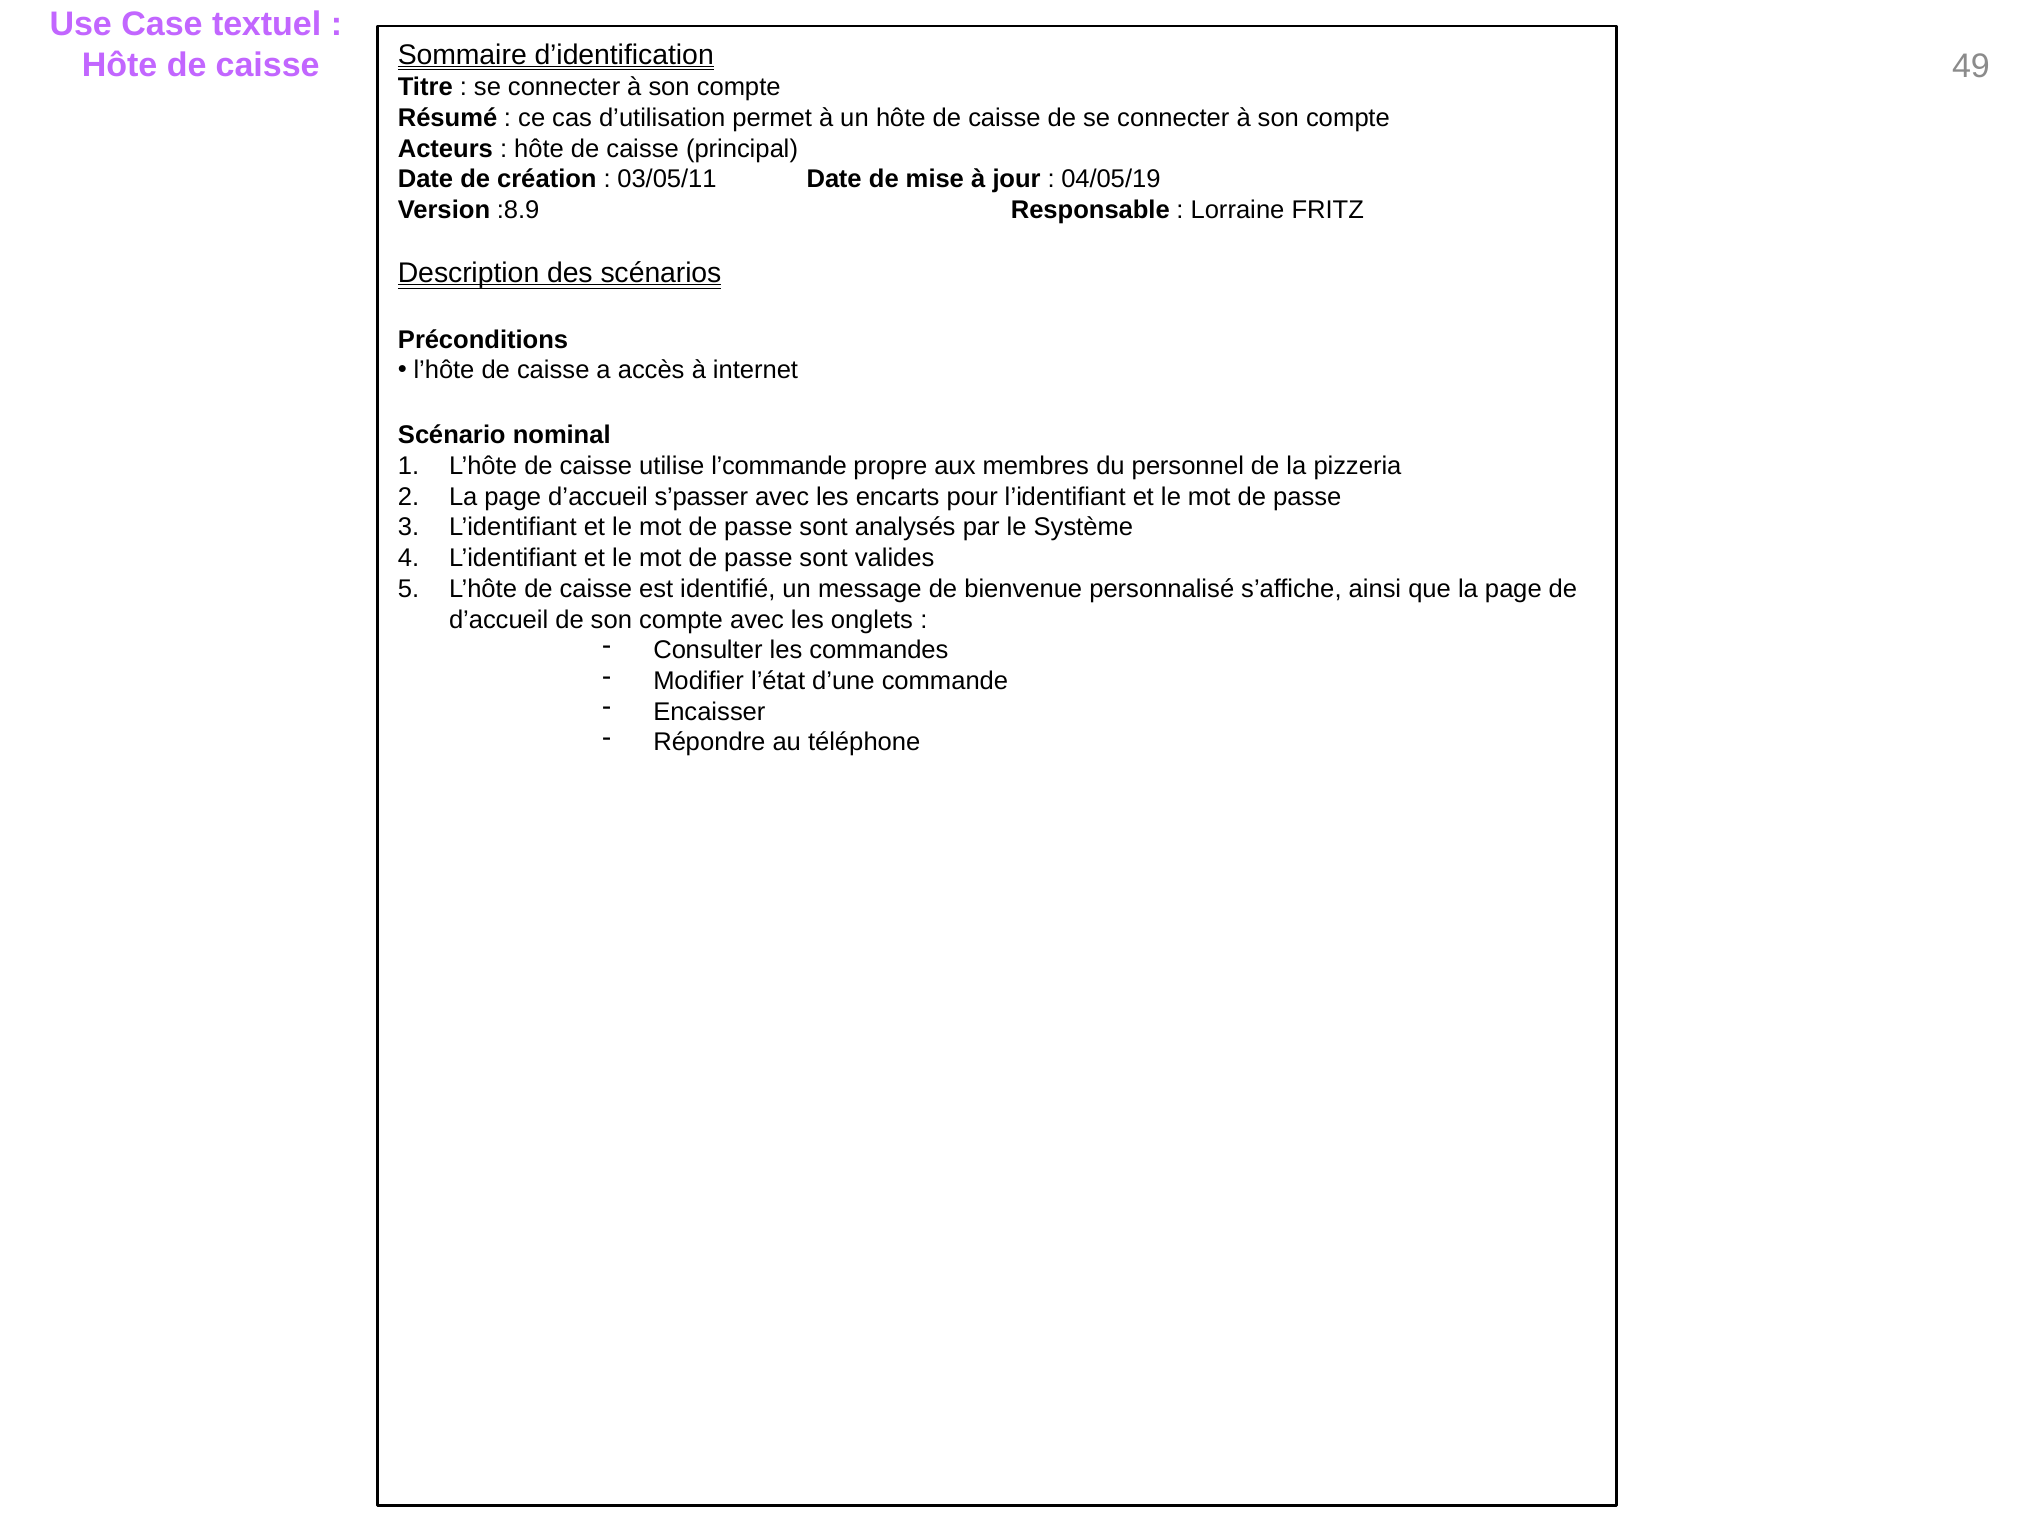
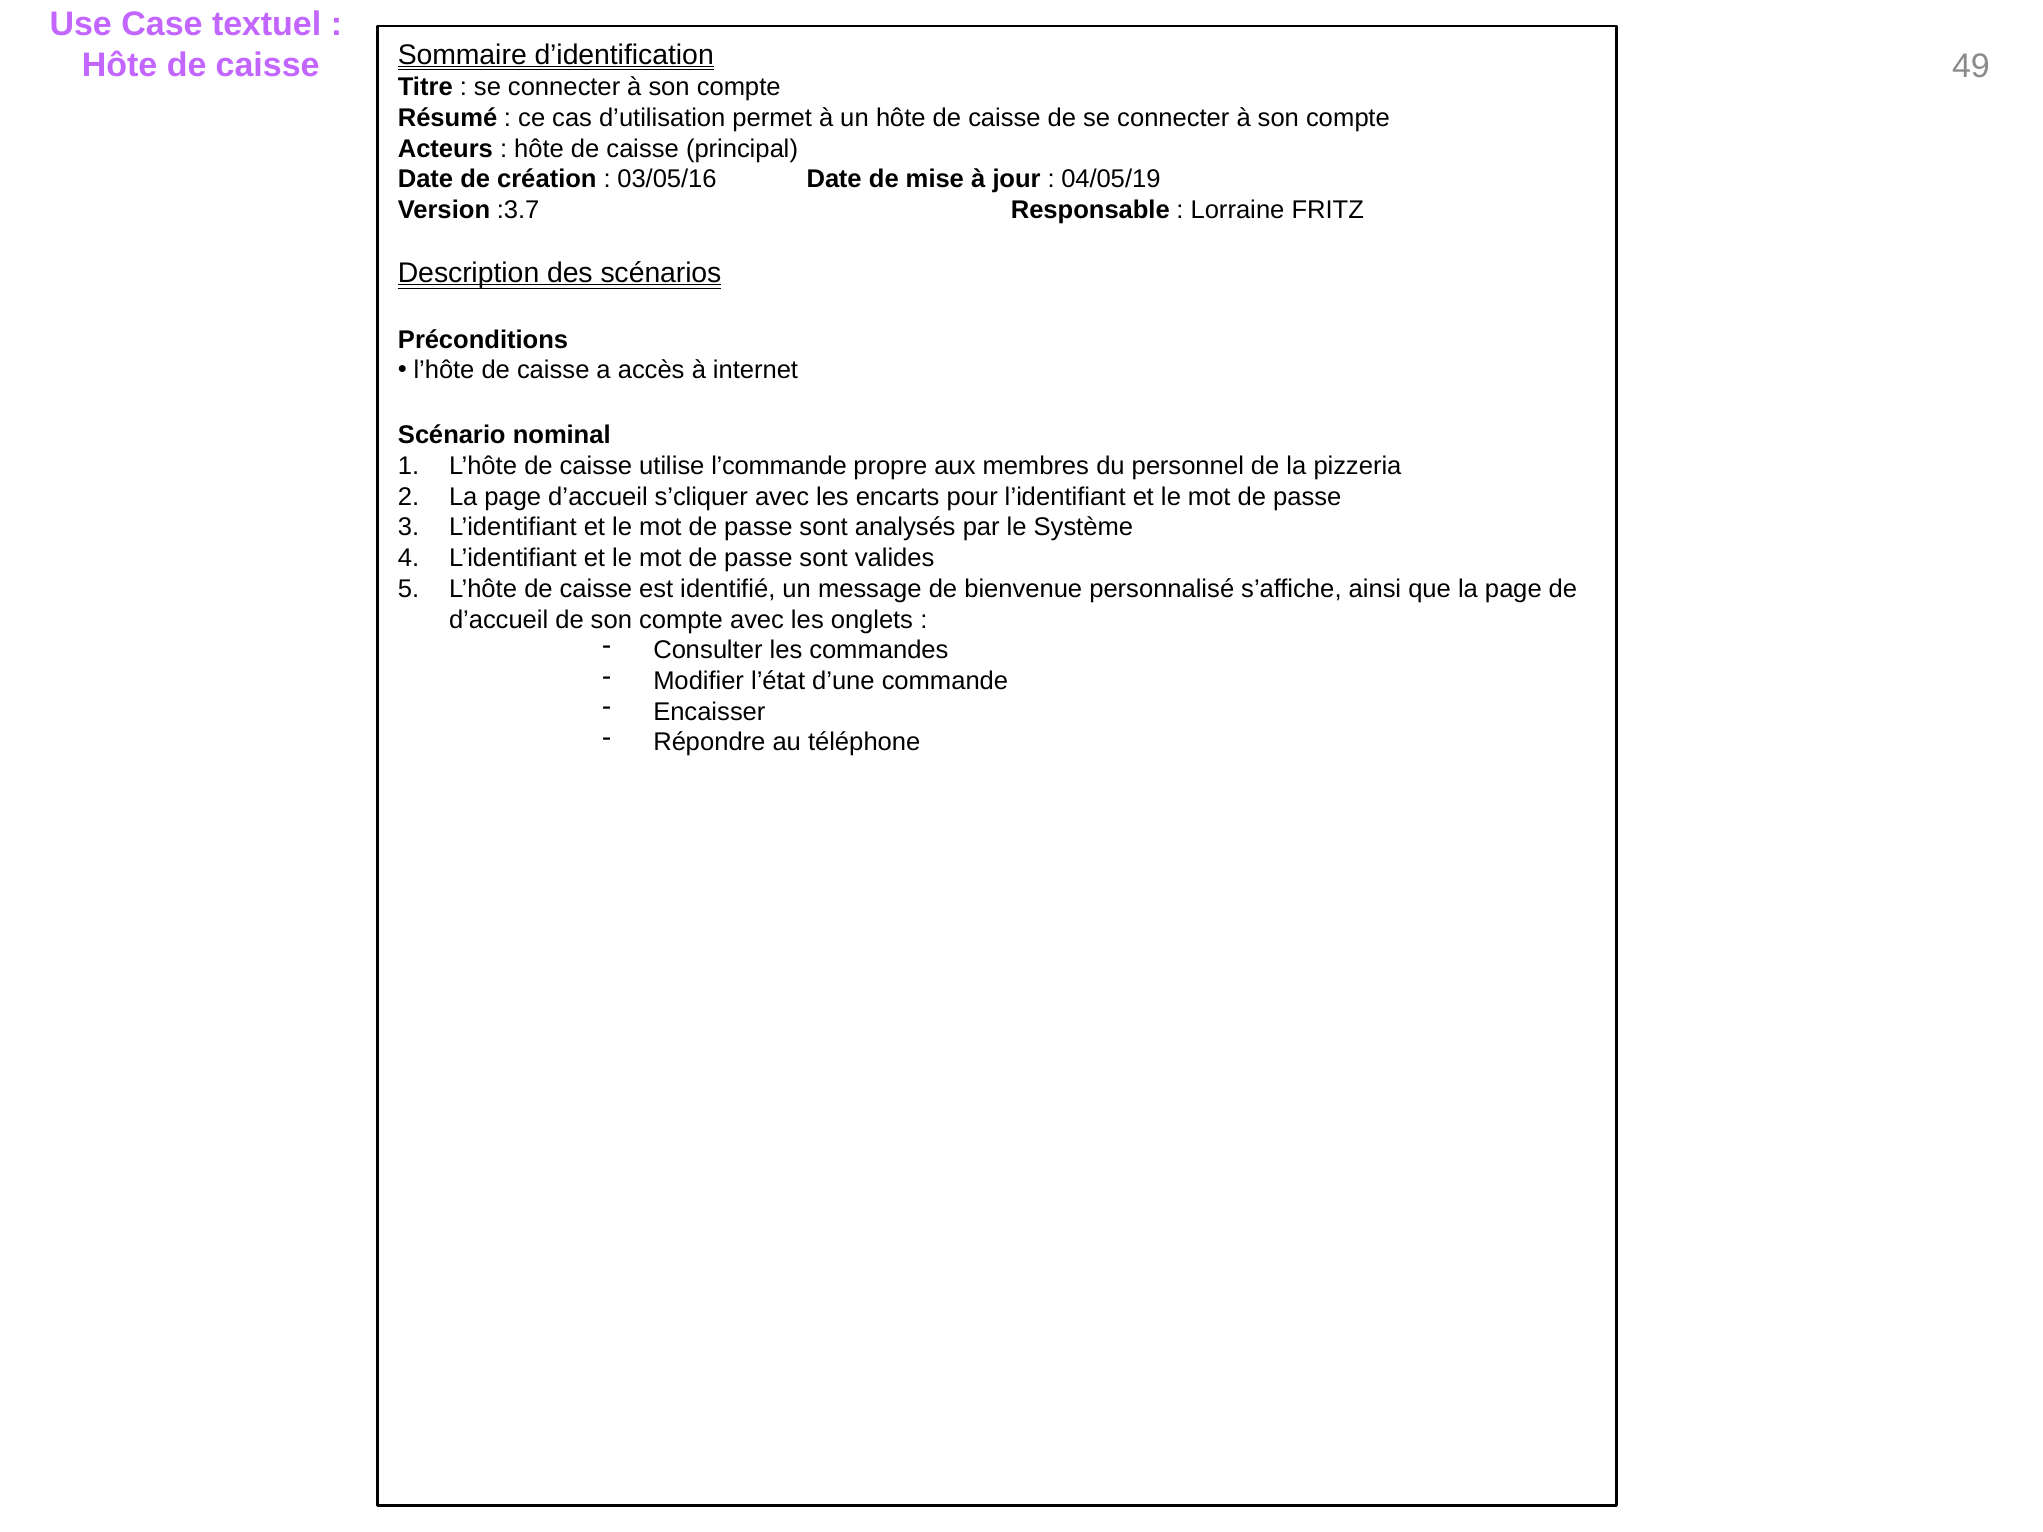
03/05/11: 03/05/11 -> 03/05/16
:8.9: :8.9 -> :3.7
s’passer: s’passer -> s’cliquer
